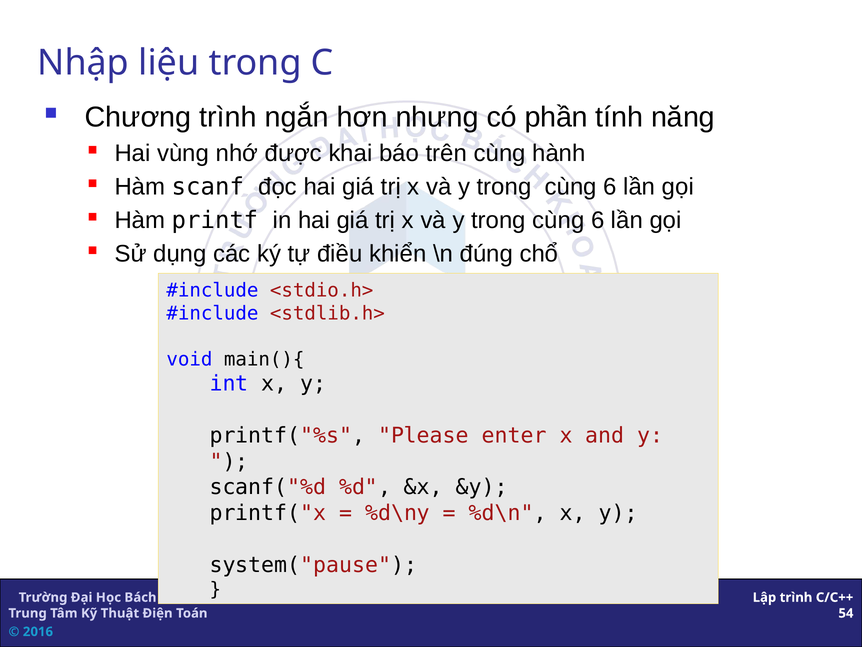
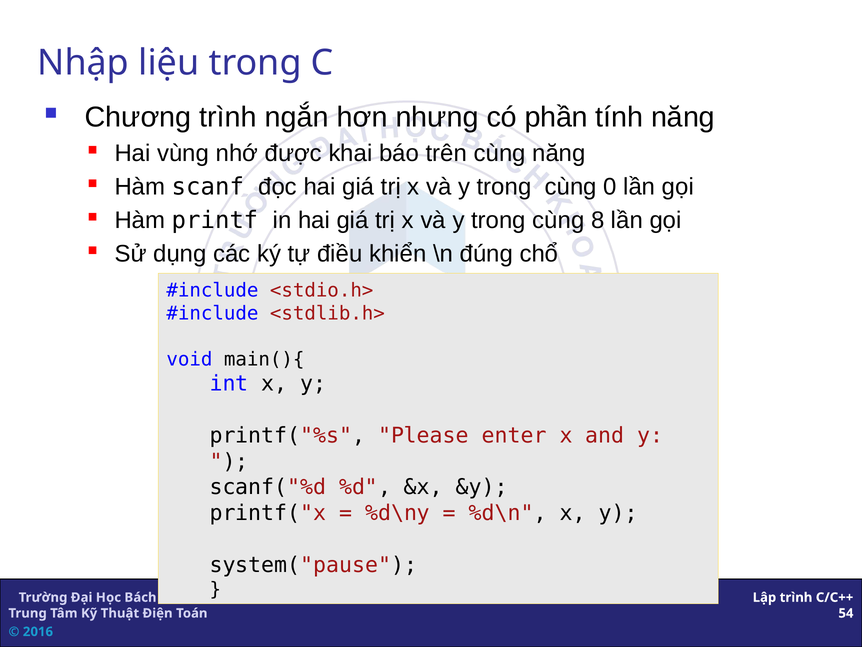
cùng hành: hành -> năng
6 at (610, 187): 6 -> 0
6 at (598, 220): 6 -> 8
